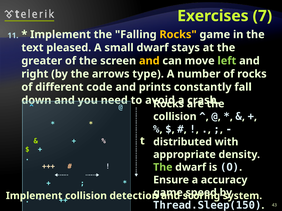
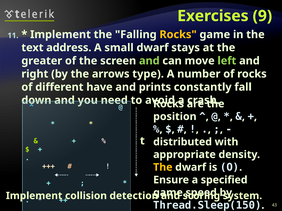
7: 7 -> 9
pleased: pleased -> address
and at (149, 61) colour: yellow -> light green
code: code -> have
collision at (175, 117): collision -> position
The at (163, 168) colour: light green -> yellow
accuracy: accuracy -> specified
